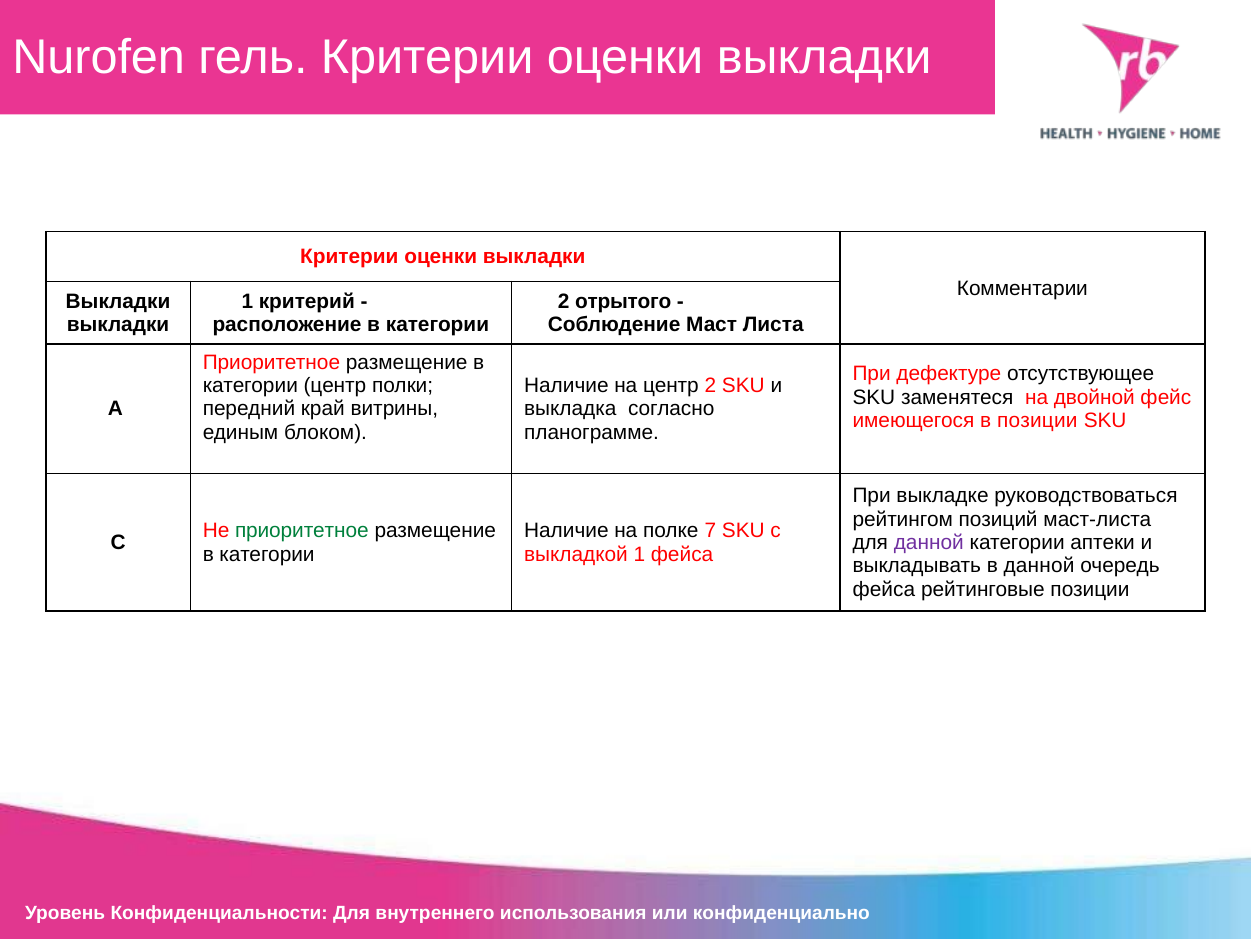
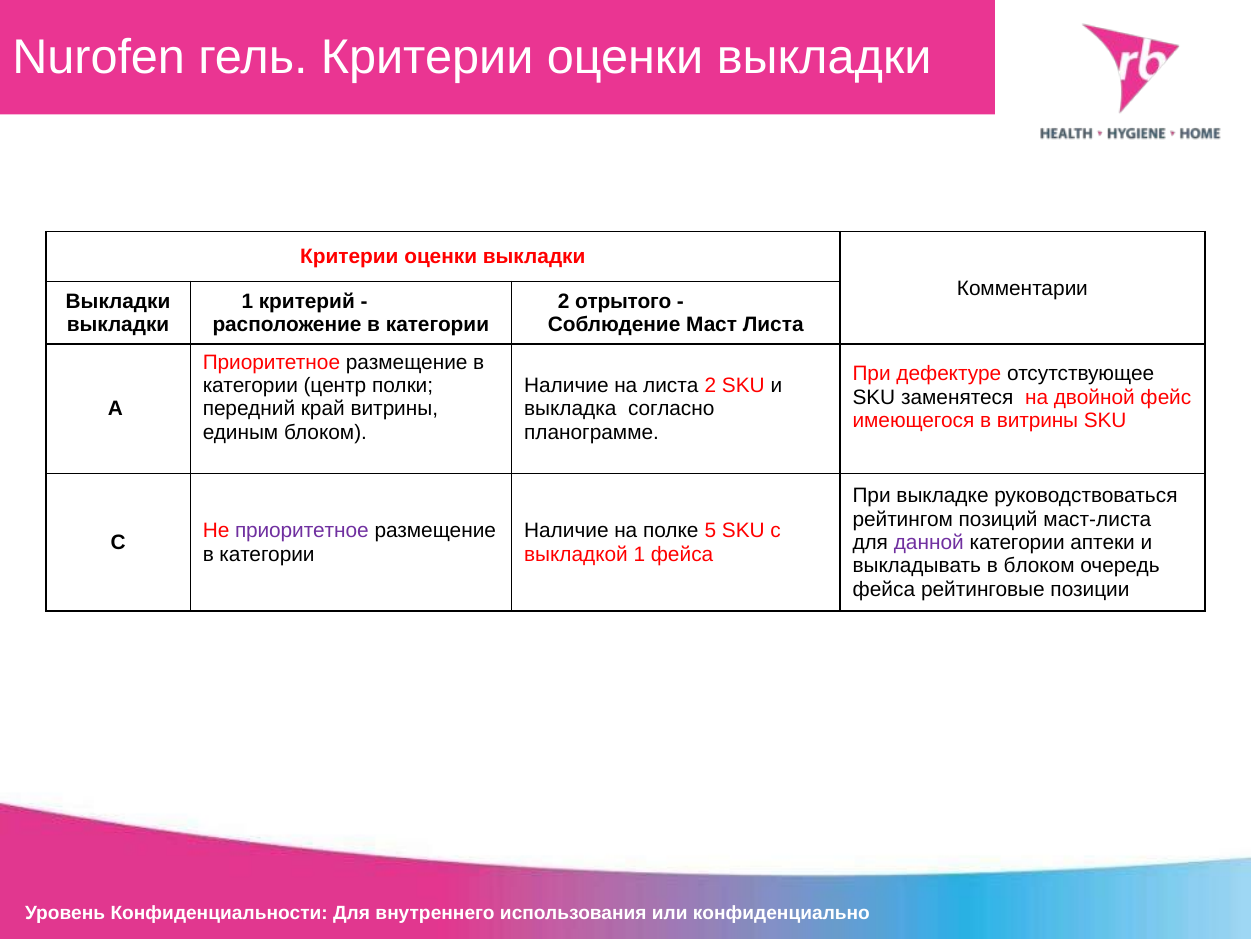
на центр: центр -> листа
в позиции: позиции -> витрины
приоритетное at (302, 530) colour: green -> purple
7: 7 -> 5
в данной: данной -> блоком
